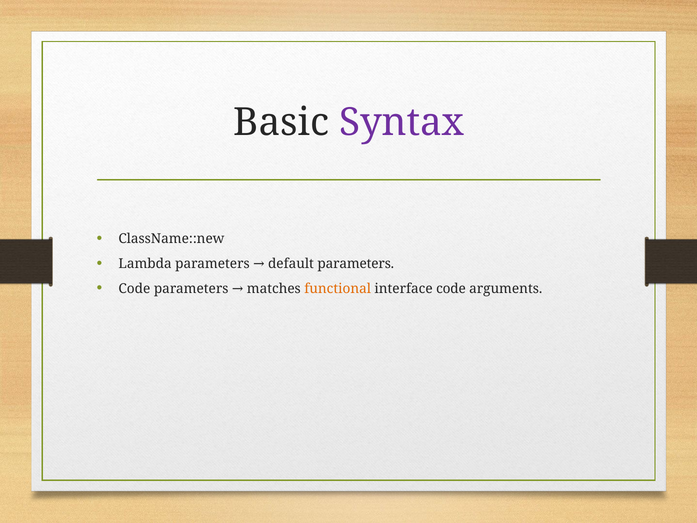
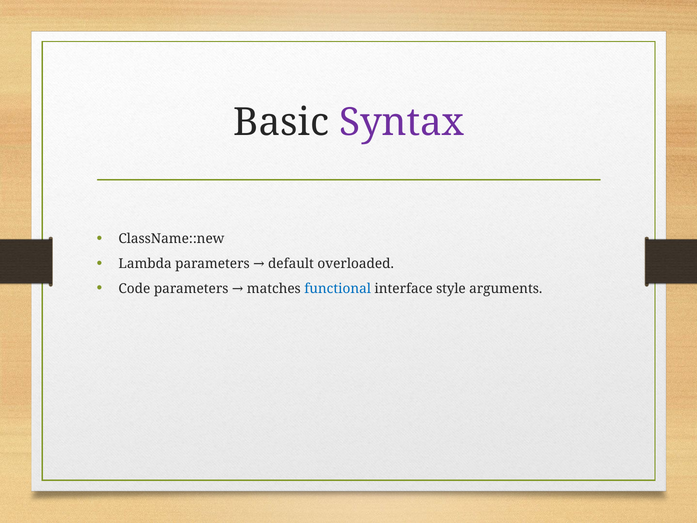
default parameters: parameters -> overloaded
functional colour: orange -> blue
interface code: code -> style
